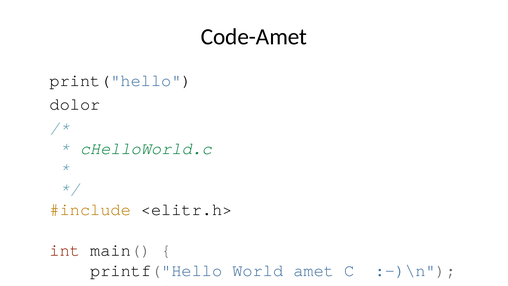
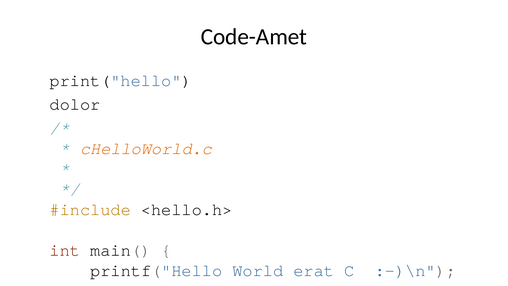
cHelloWorld.c colour: green -> orange
<elitr.h>: <elitr.h> -> <hello.h>
amet: amet -> erat
